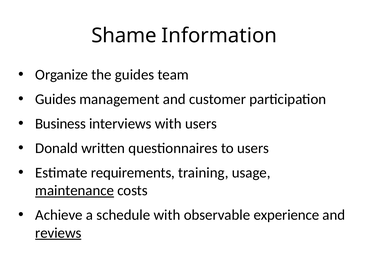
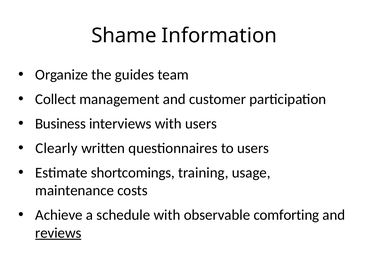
Guides at (56, 99): Guides -> Collect
Donald: Donald -> Clearly
requirements: requirements -> shortcomings
maintenance underline: present -> none
experience: experience -> comforting
